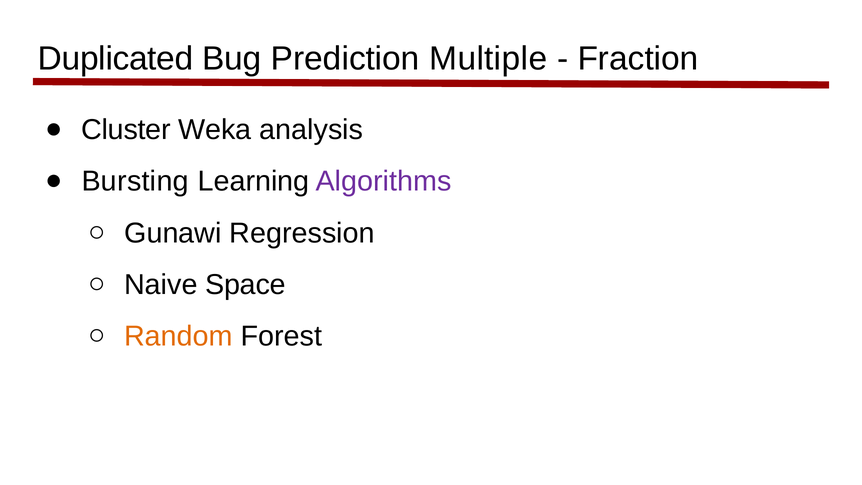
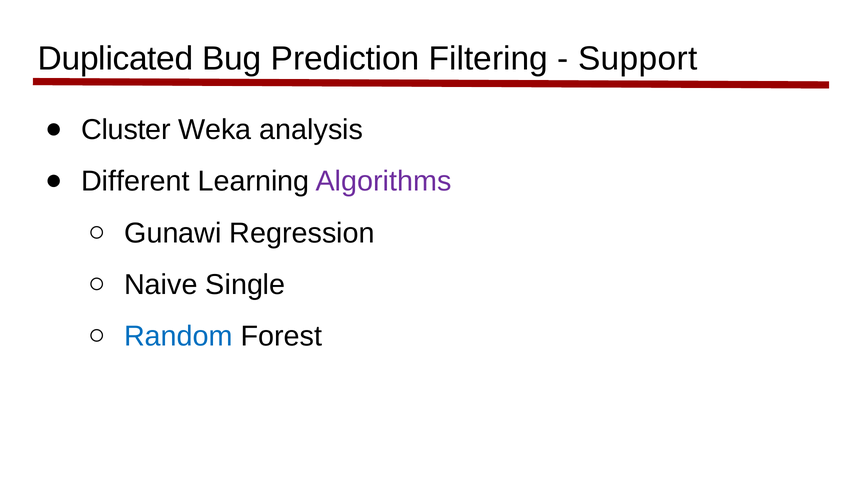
Multiple: Multiple -> Filtering
Fraction: Fraction -> Support
Bursting: Bursting -> Different
Space: Space -> Single
Random colour: orange -> blue
